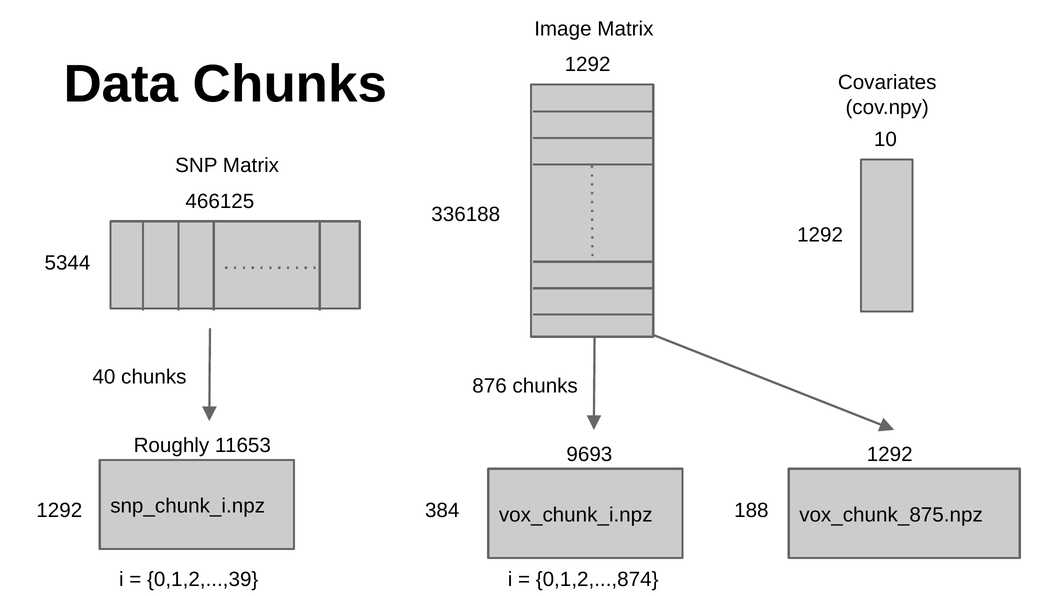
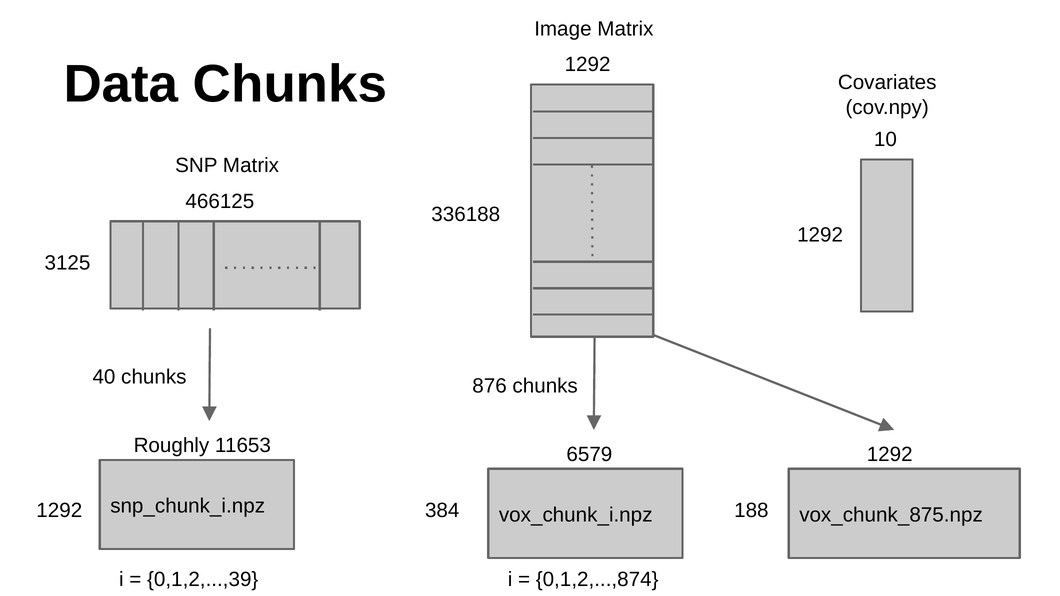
5344: 5344 -> 3125
9693: 9693 -> 6579
